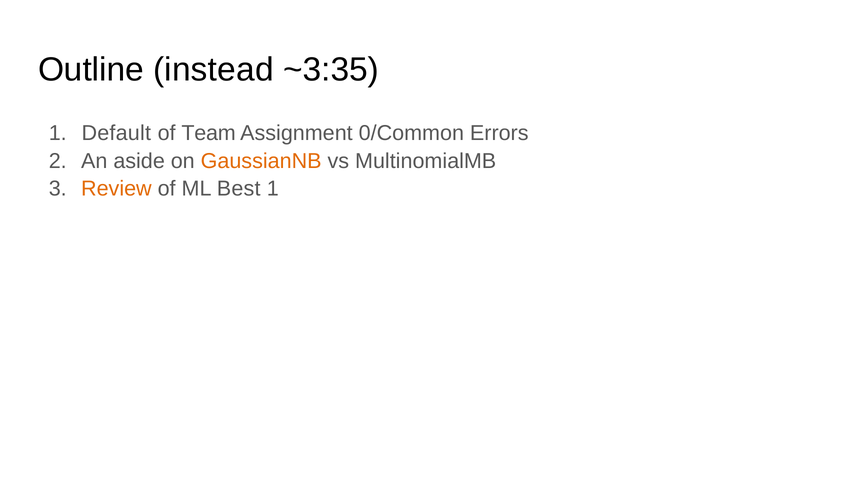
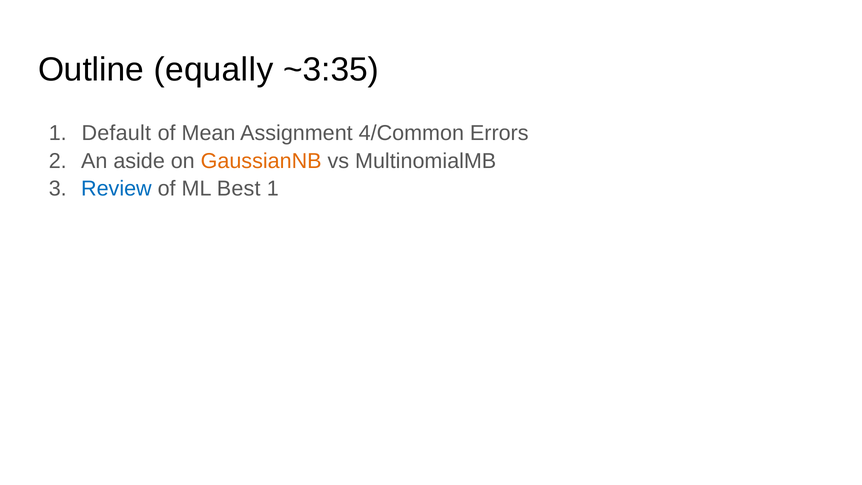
instead: instead -> equally
Team: Team -> Mean
0/Common: 0/Common -> 4/Common
Review colour: orange -> blue
